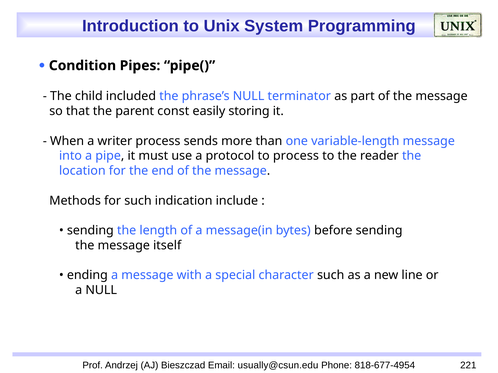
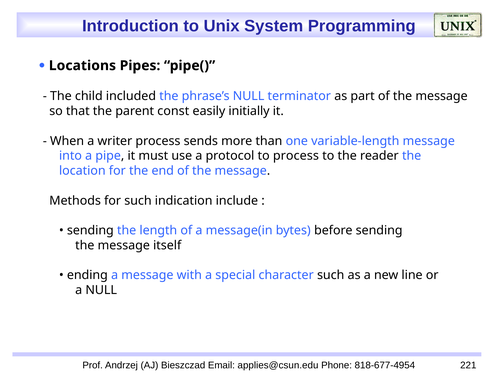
Condition: Condition -> Locations
storing: storing -> initially
usually@csun.edu: usually@csun.edu -> applies@csun.edu
